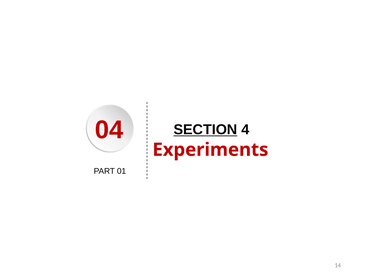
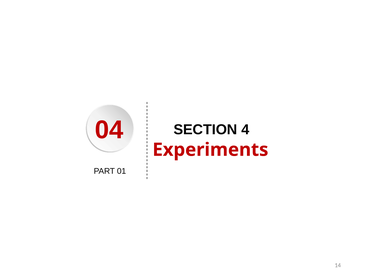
SECTION underline: present -> none
